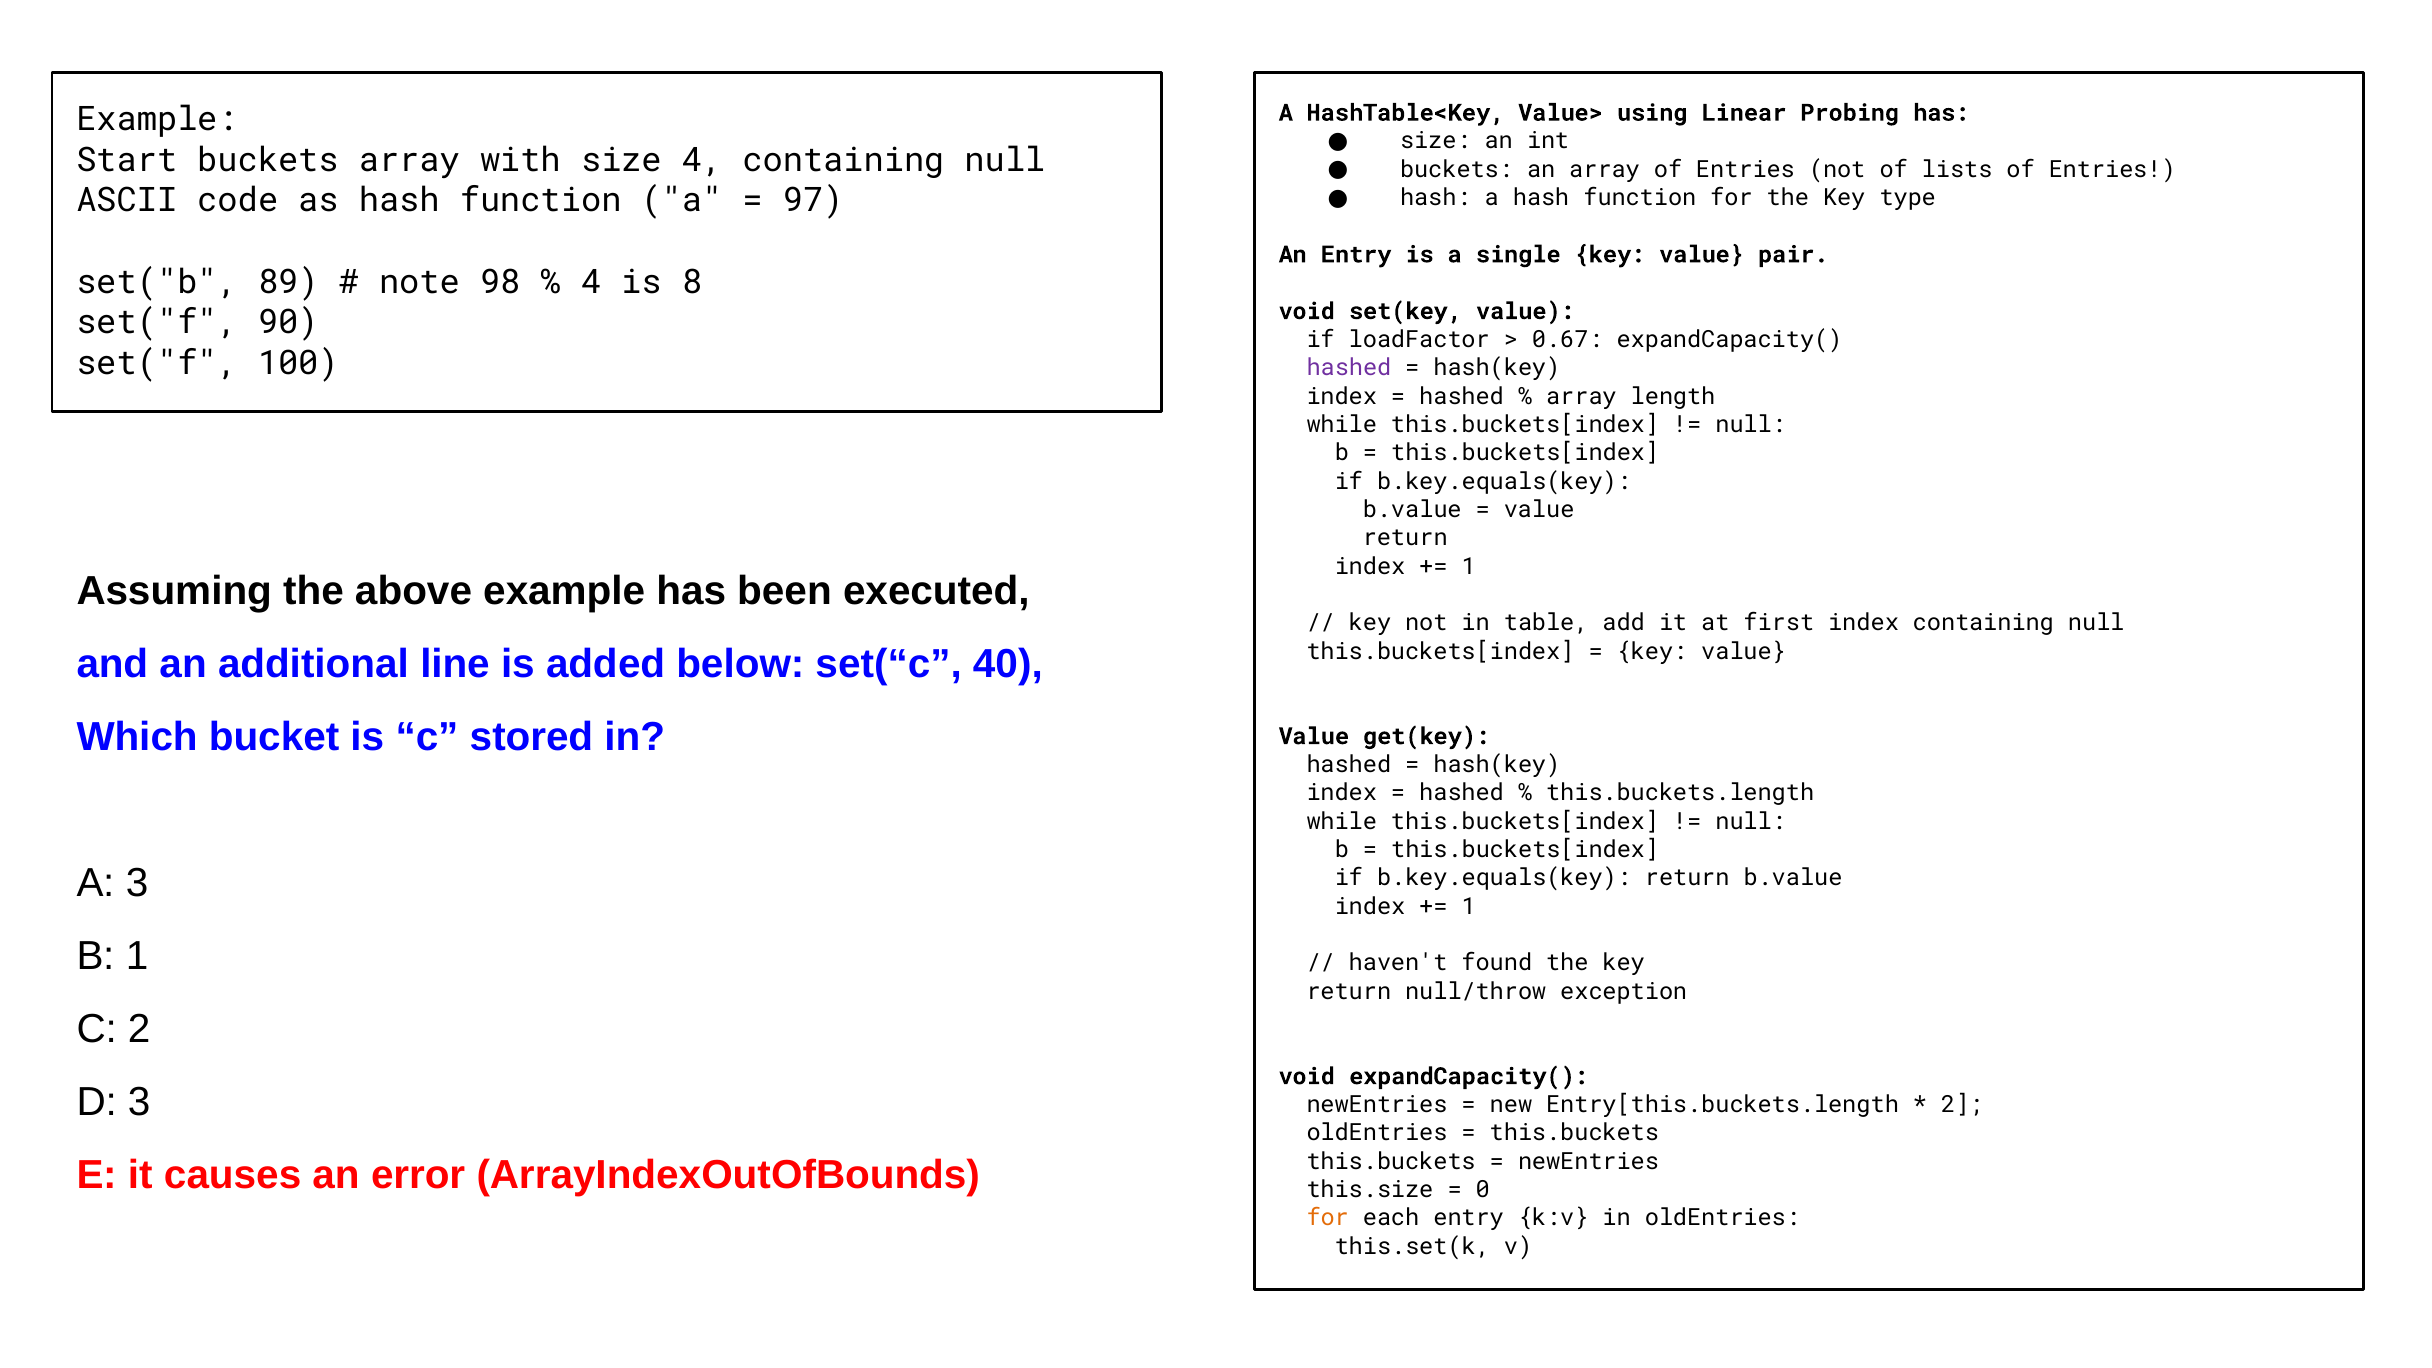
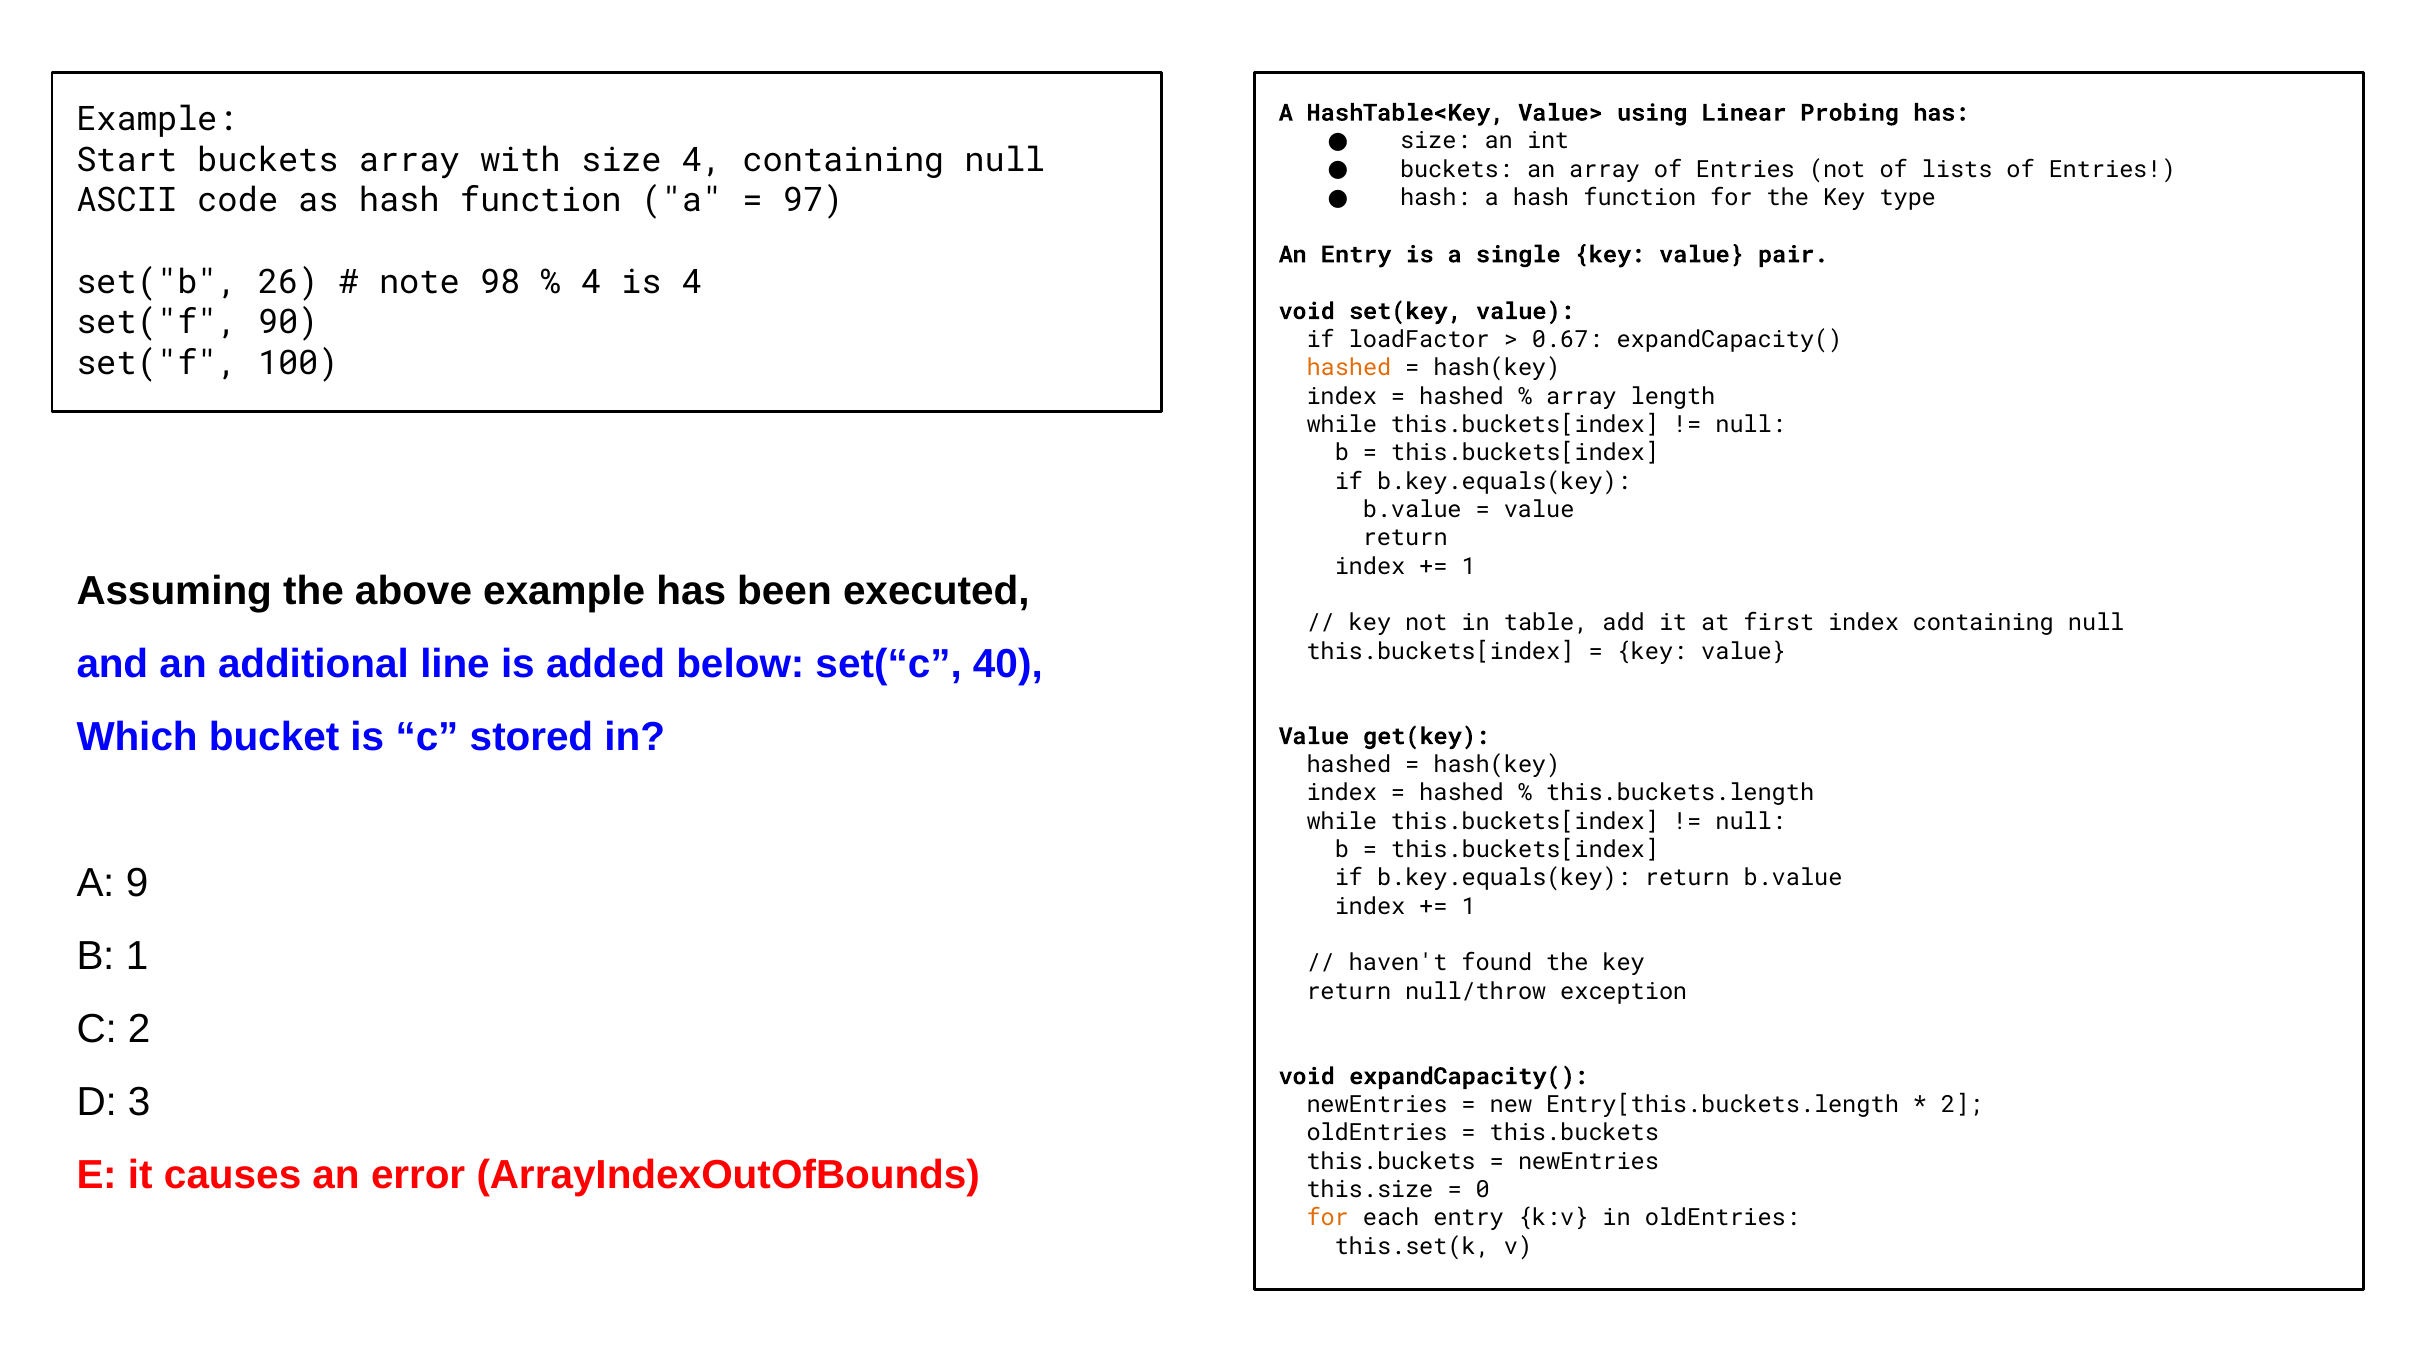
89: 89 -> 26
is 8: 8 -> 4
hashed at (1349, 368) colour: purple -> orange
A 3: 3 -> 9
